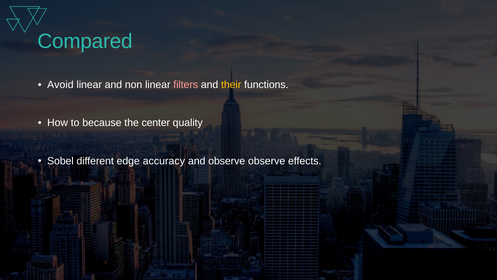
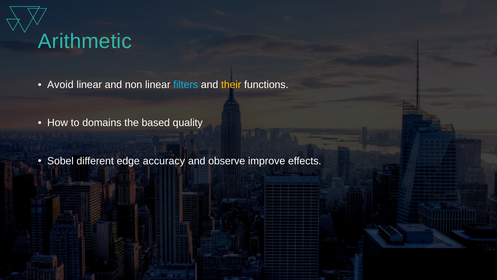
Compared: Compared -> Arithmetic
filters colour: pink -> light blue
because: because -> domains
center: center -> based
observe observe: observe -> improve
